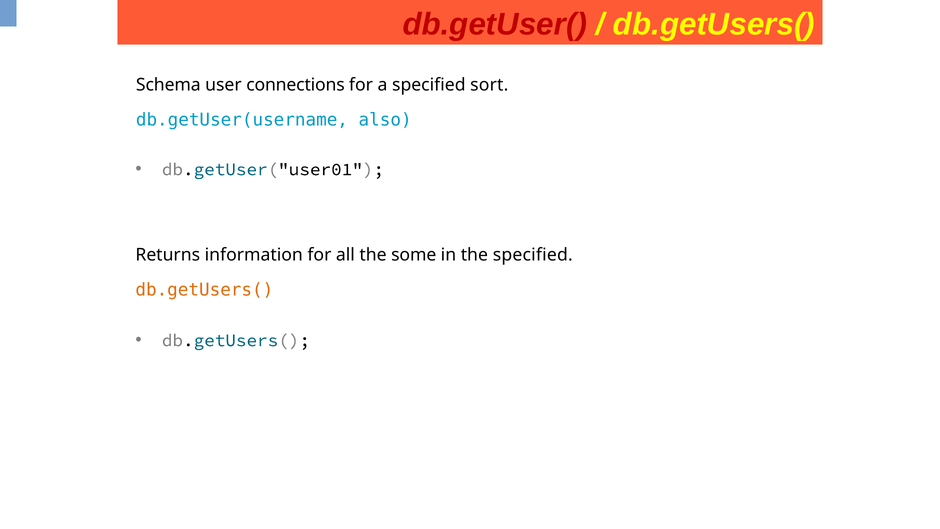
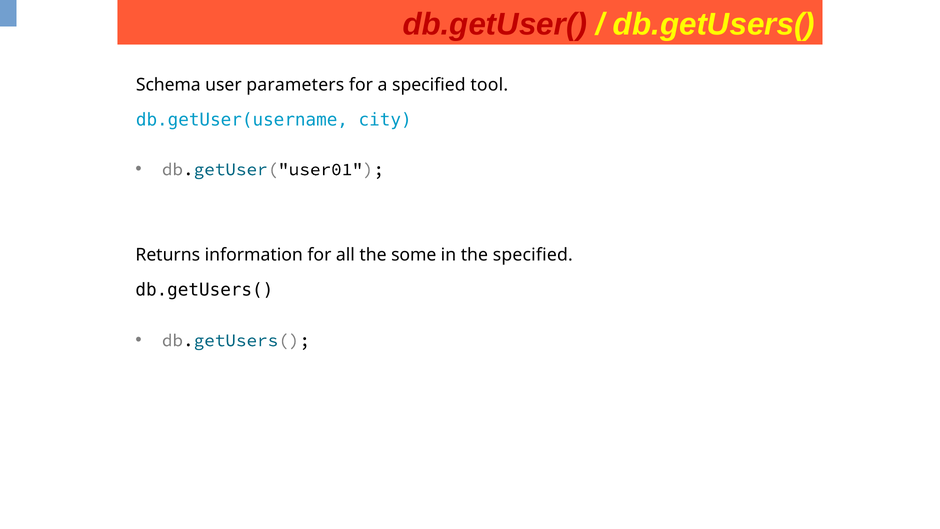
connections: connections -> parameters
sort: sort -> tool
also: also -> city
db.getUsers( at (204, 290) colour: orange -> black
